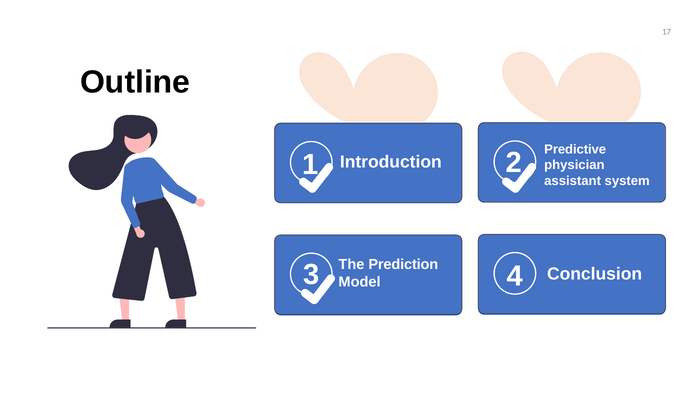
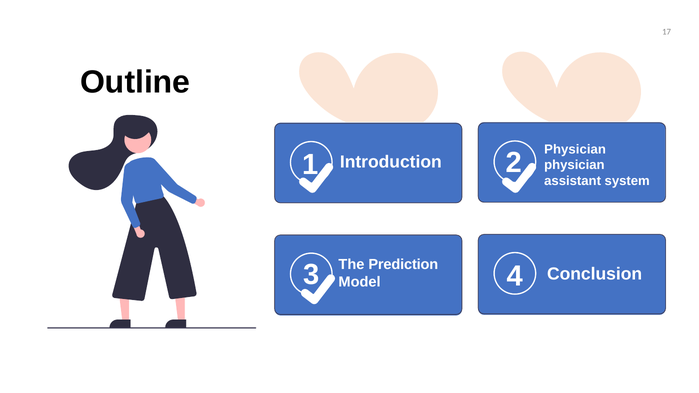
Predictive at (575, 150): Predictive -> Physician
